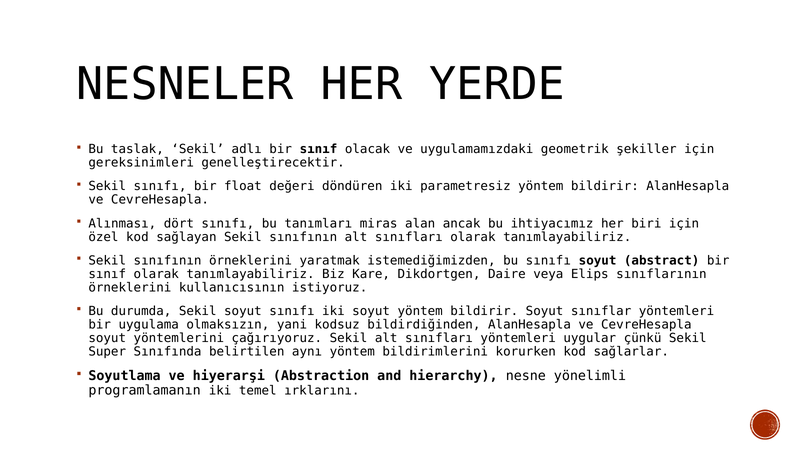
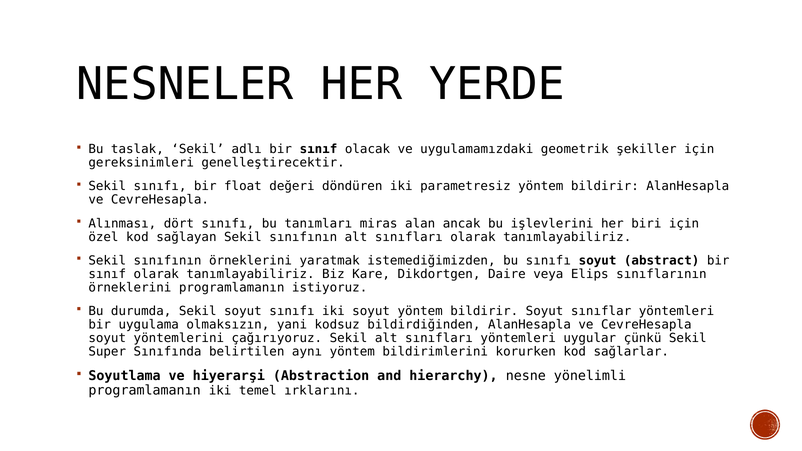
ihtiyacımız: ihtiyacımız -> işlevlerini
örneklerini kullanıcısının: kullanıcısının -> programlamanın
